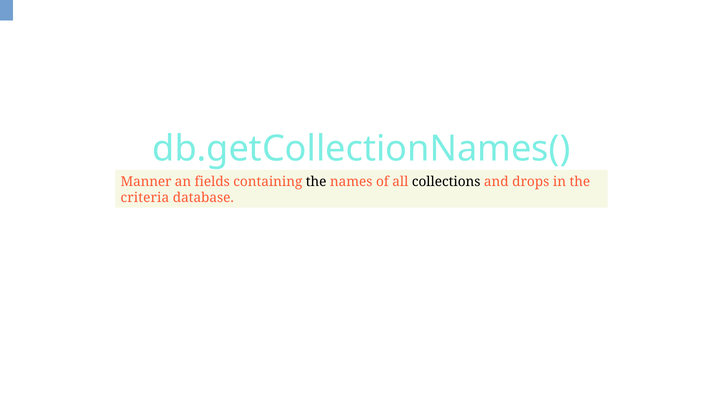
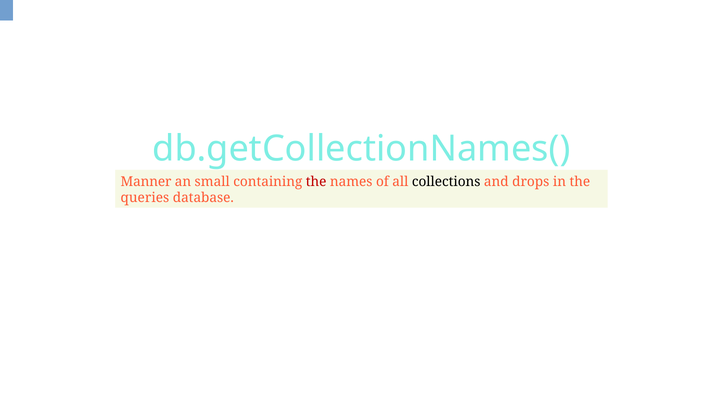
fields: fields -> small
the at (316, 181) colour: black -> red
criteria: criteria -> queries
